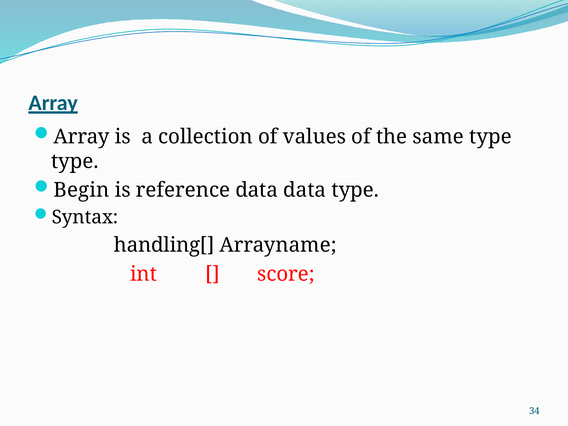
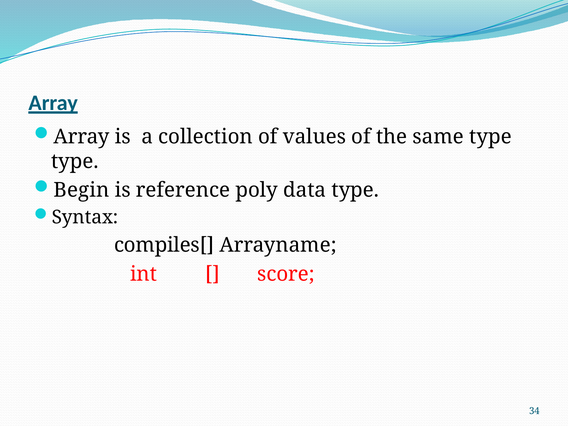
reference data: data -> poly
handling[: handling[ -> compiles[
